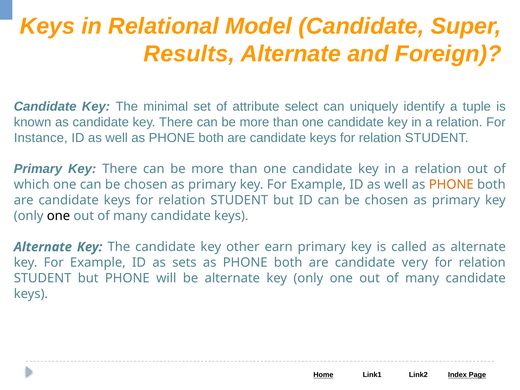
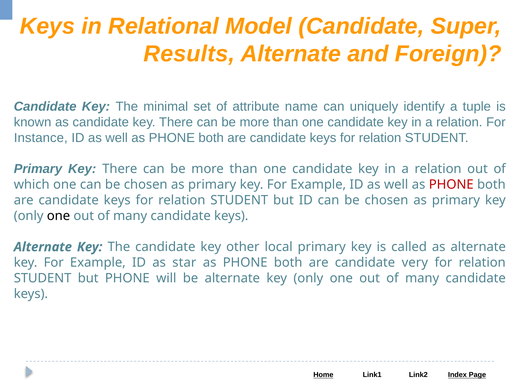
select: select -> name
PHONE at (451, 185) colour: orange -> red
earn: earn -> local
sets: sets -> star
